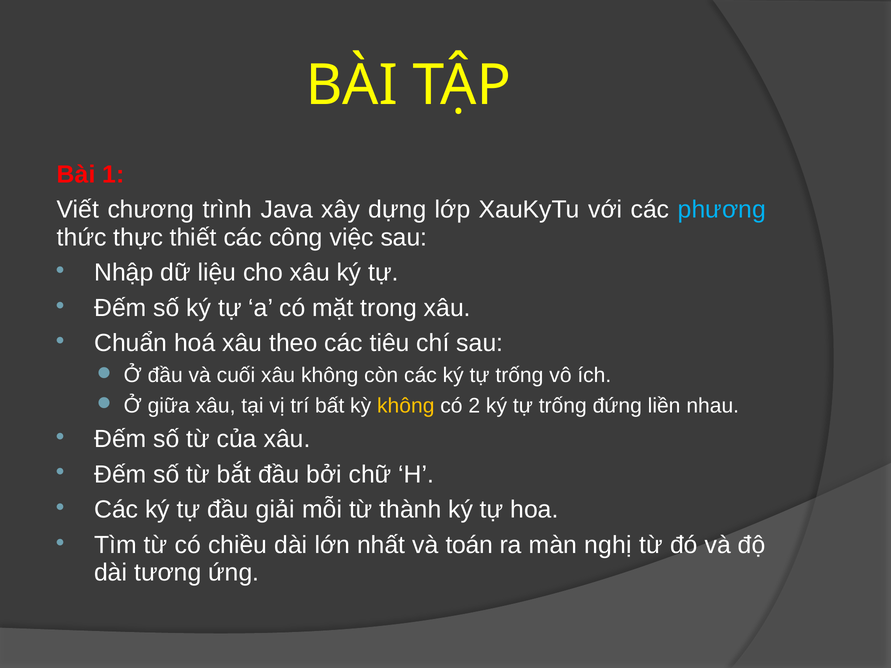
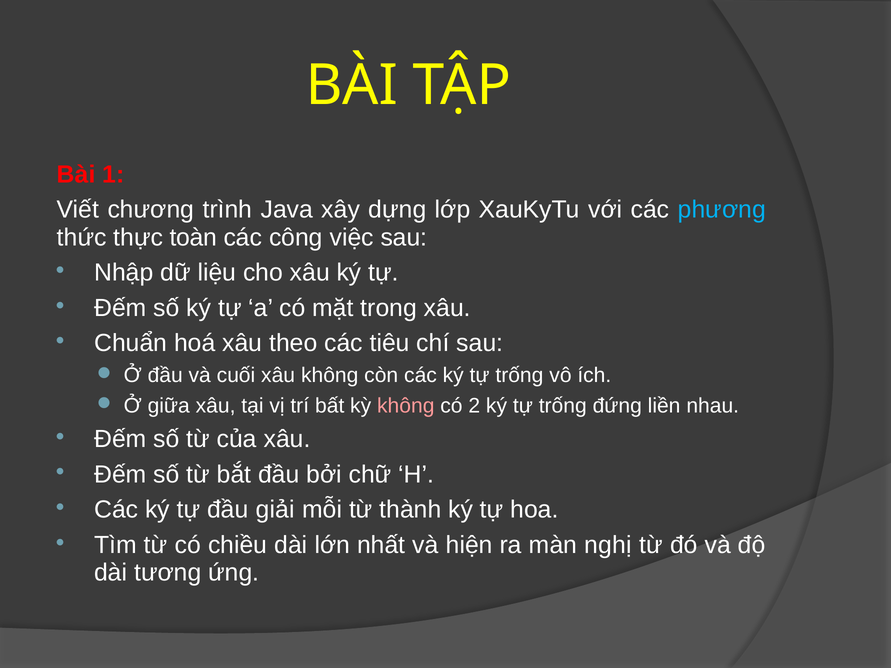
thiết: thiết -> toàn
không at (406, 406) colour: yellow -> pink
toán: toán -> hiện
